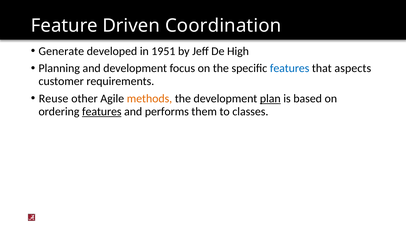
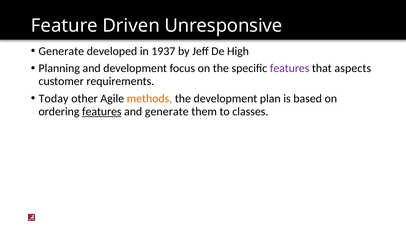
Coordination: Coordination -> Unresponsive
1951: 1951 -> 1937
features at (290, 69) colour: blue -> purple
Reuse: Reuse -> Today
plan underline: present -> none
and performs: performs -> generate
